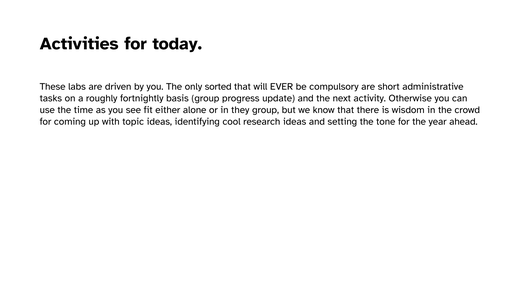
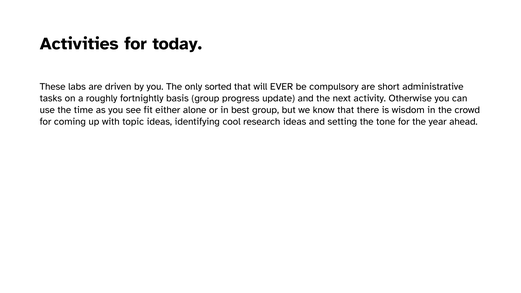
they: they -> best
